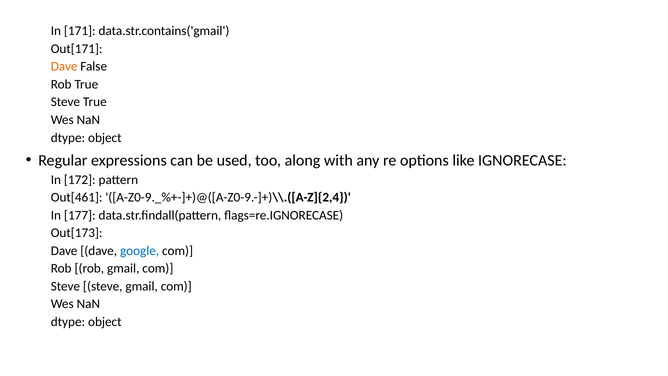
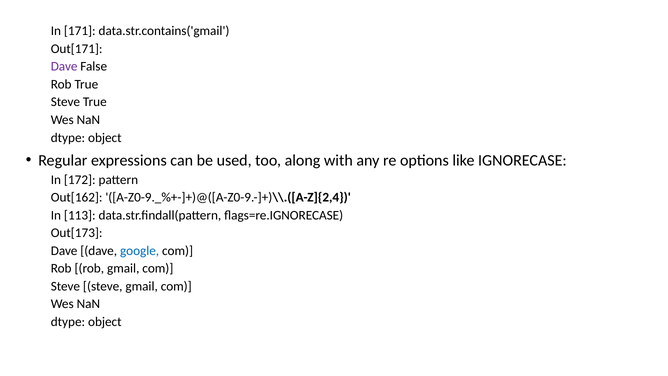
Dave at (64, 67) colour: orange -> purple
Out[461: Out[461 -> Out[162
177: 177 -> 113
